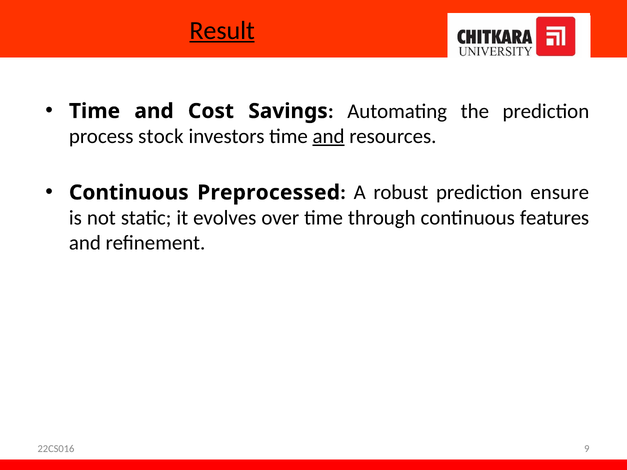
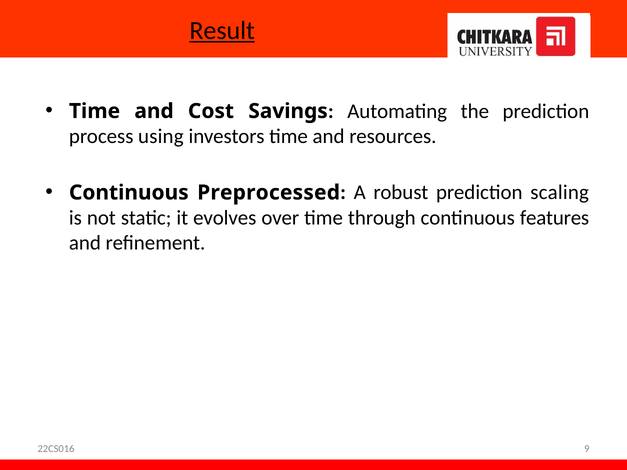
stock: stock -> using
and at (329, 136) underline: present -> none
ensure: ensure -> scaling
